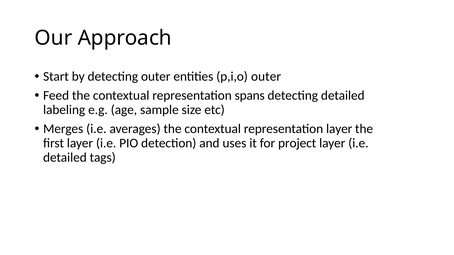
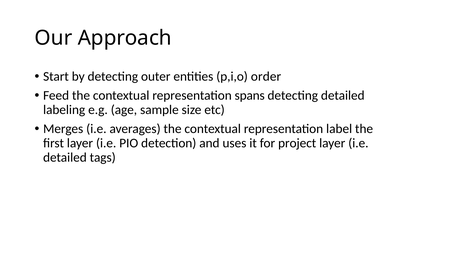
p,i,o outer: outer -> order
representation layer: layer -> label
